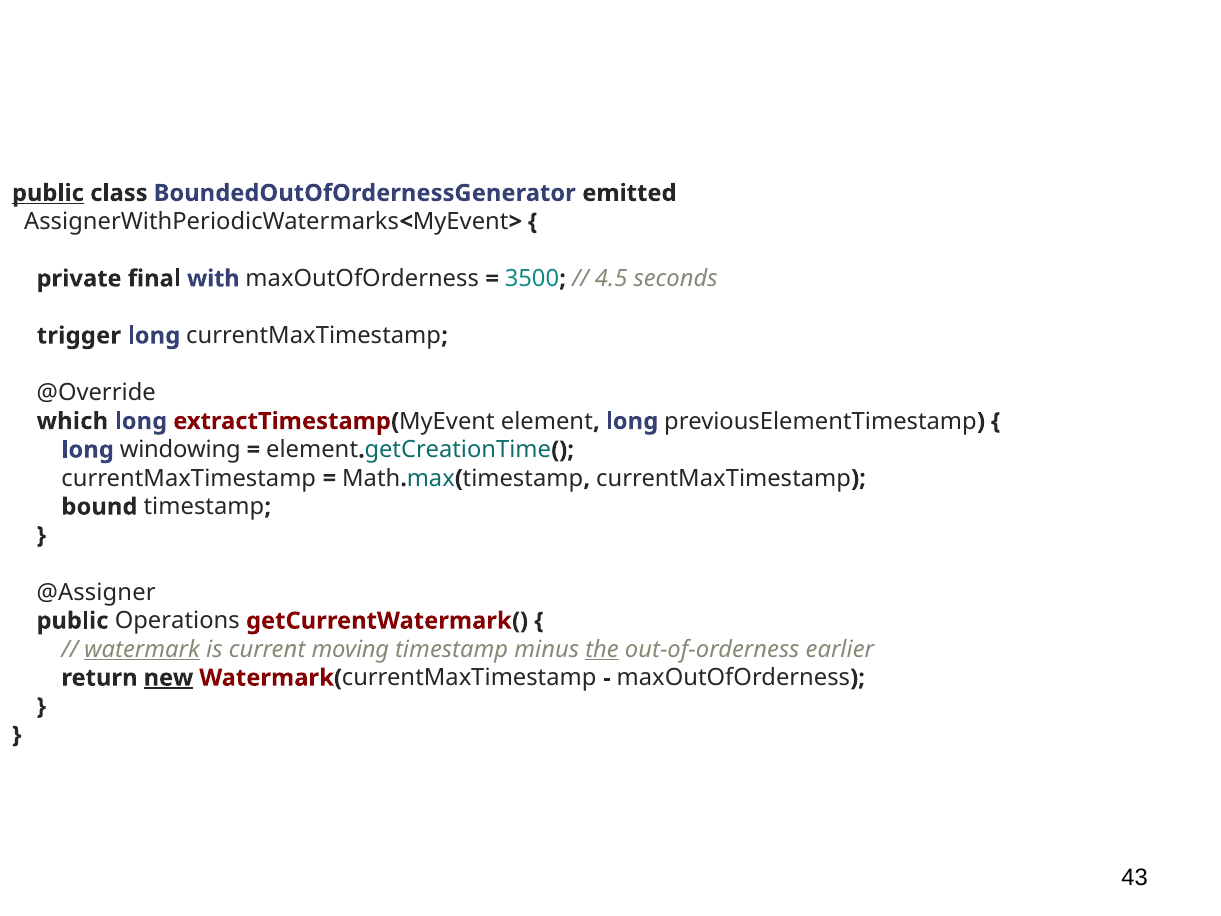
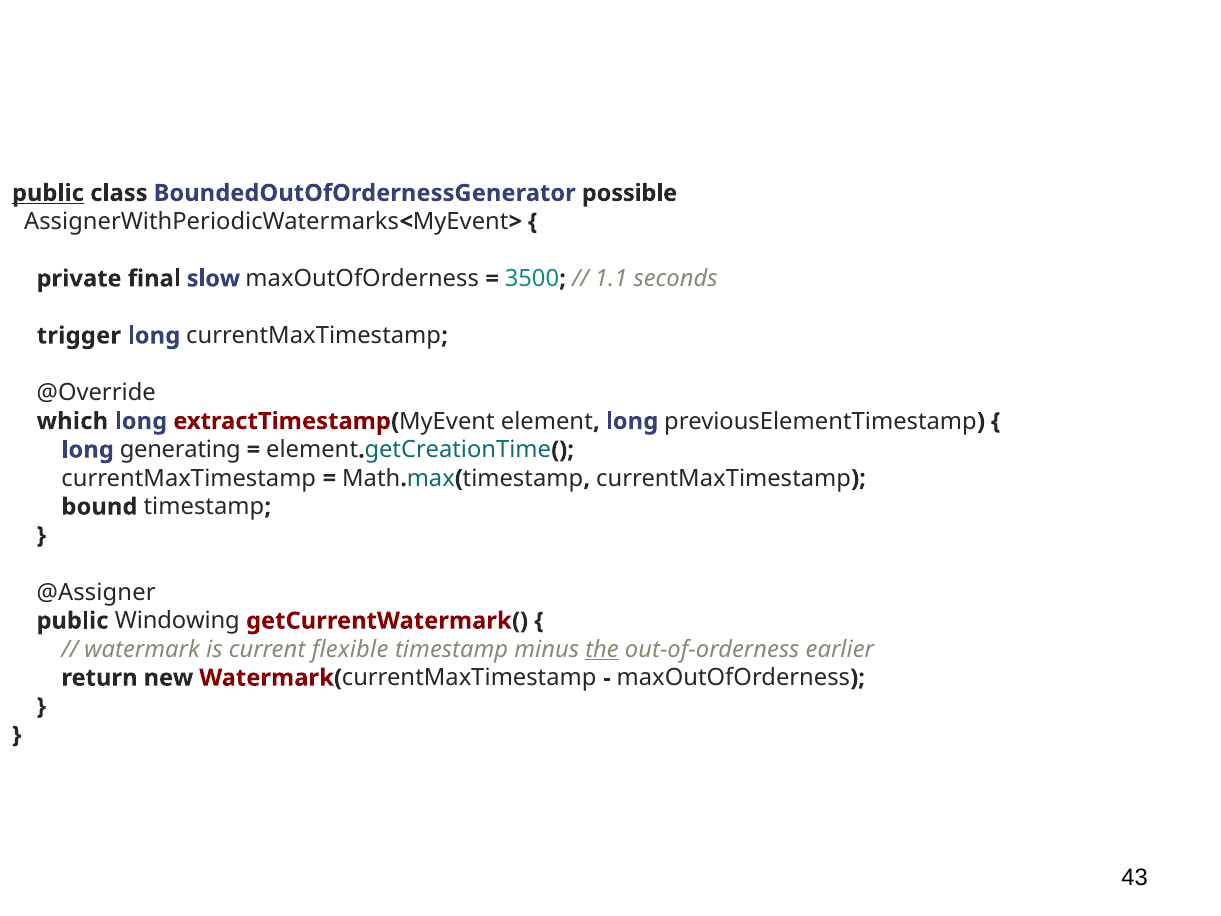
emitted: emitted -> possible
with: with -> slow
4.5: 4.5 -> 1.1
windowing: windowing -> generating
Operations: Operations -> Windowing
watermark underline: present -> none
moving: moving -> flexible
new underline: present -> none
